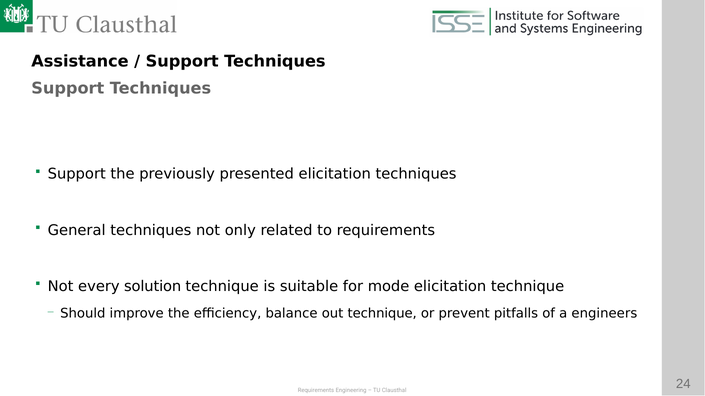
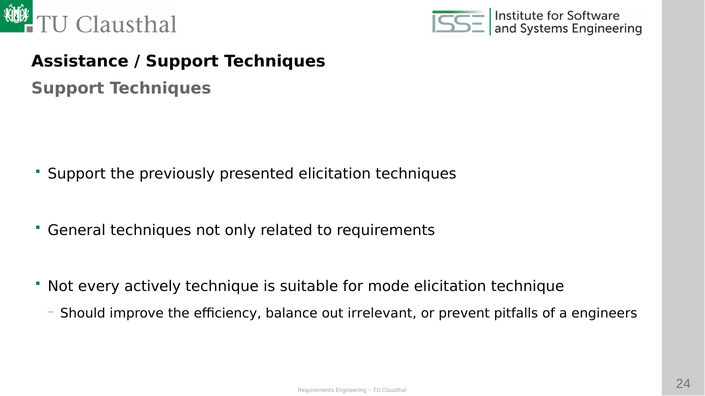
solution: solution -> actively
out technique: technique -> irrelevant
